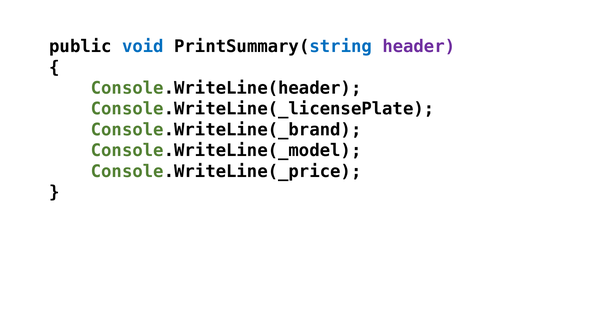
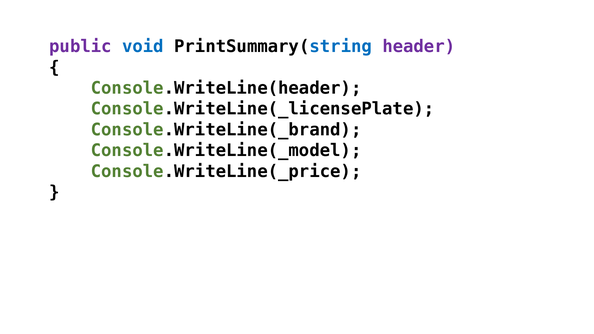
public colour: black -> purple
